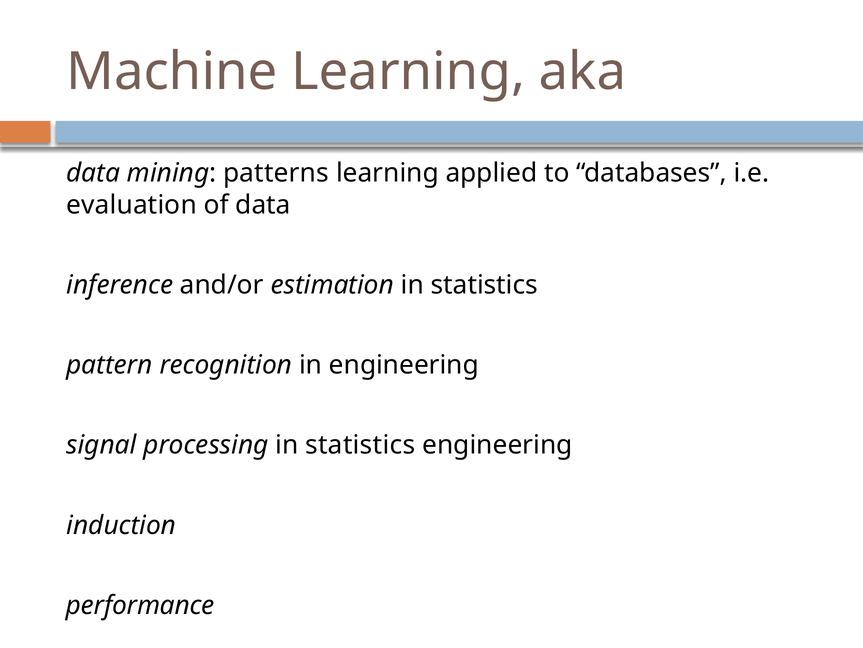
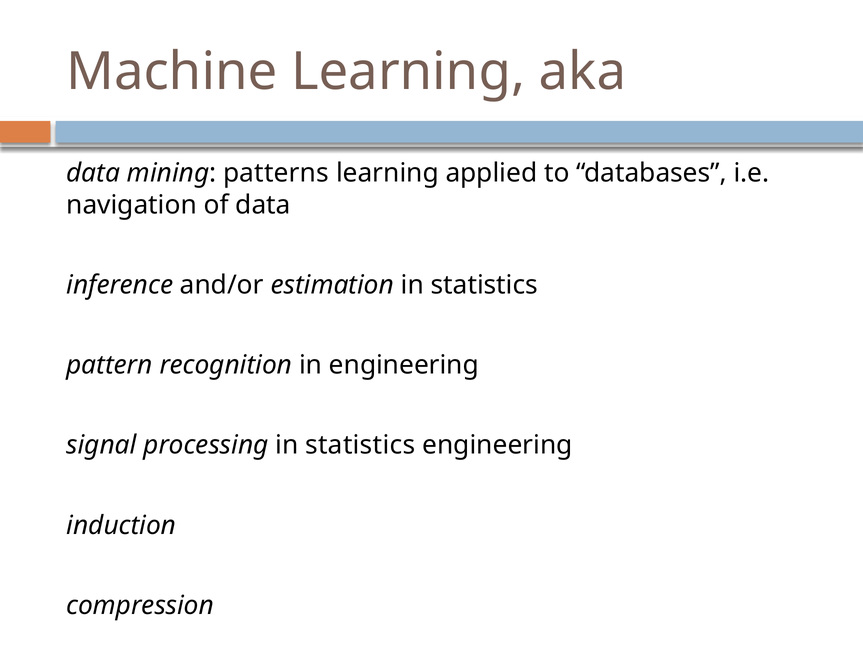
evaluation: evaluation -> navigation
performance: performance -> compression
